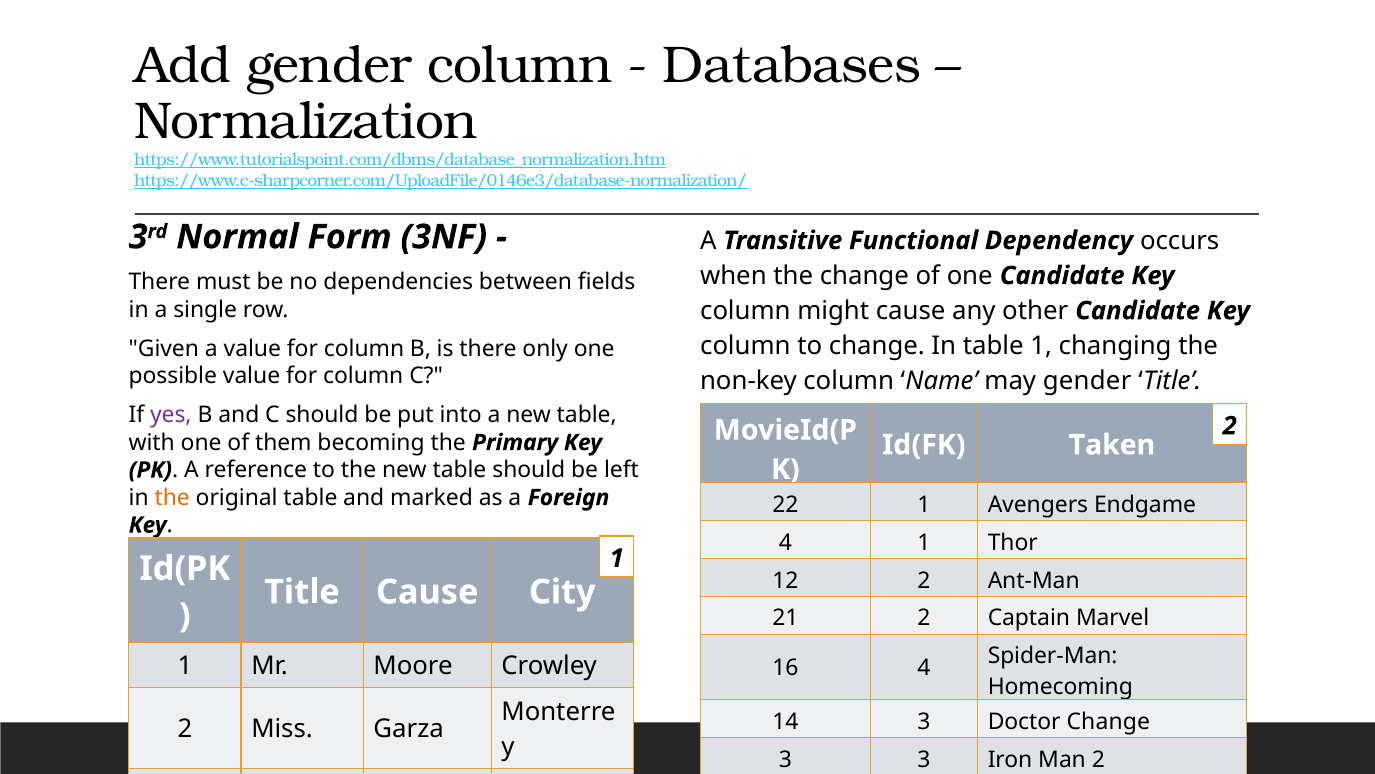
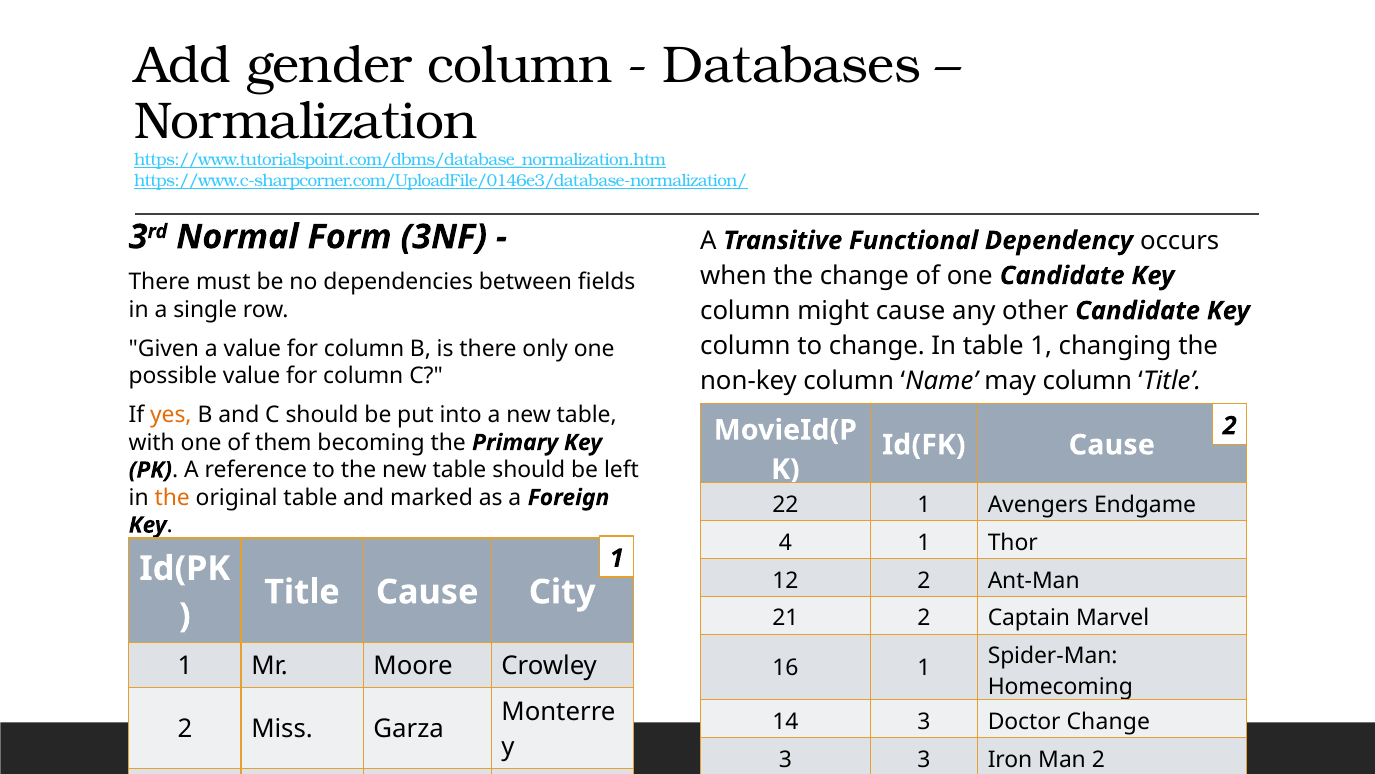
may gender: gender -> column
yes colour: purple -> orange
Id(FK Taken: Taken -> Cause
16 4: 4 -> 1
